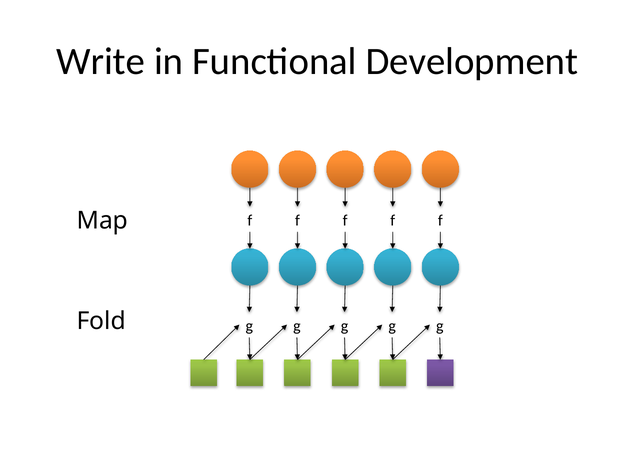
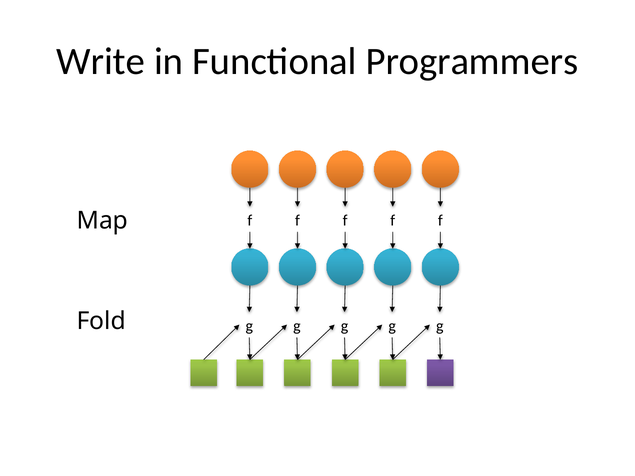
Development: Development -> Programmers
